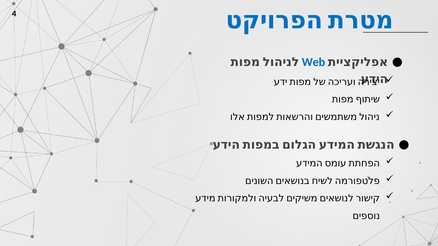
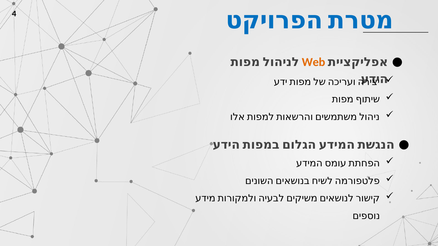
Web colour: blue -> orange
